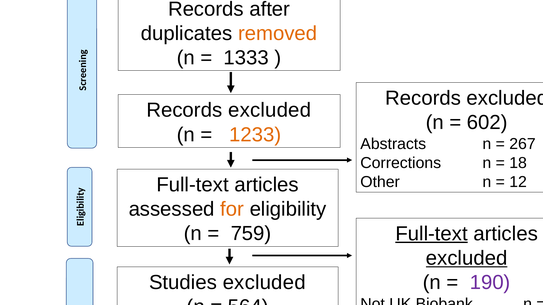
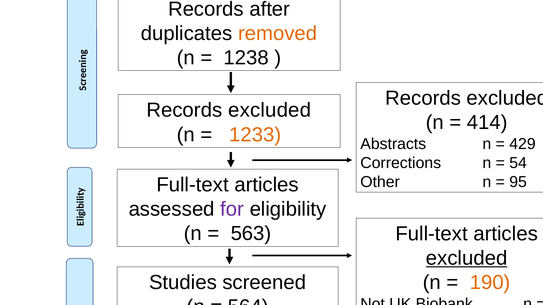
1333: 1333 -> 1238
602: 602 -> 414
267: 267 -> 429
18: 18 -> 54
12: 12 -> 95
for colour: orange -> purple
759: 759 -> 563
Full-text at (432, 234) underline: present -> none
Studies excluded: excluded -> screened
190 colour: purple -> orange
